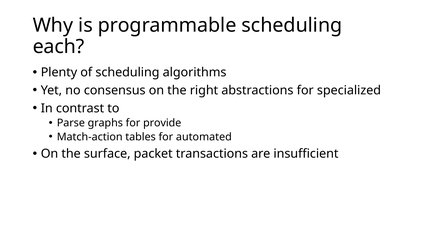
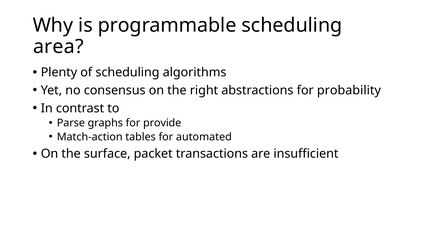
each: each -> area
specialized: specialized -> probability
